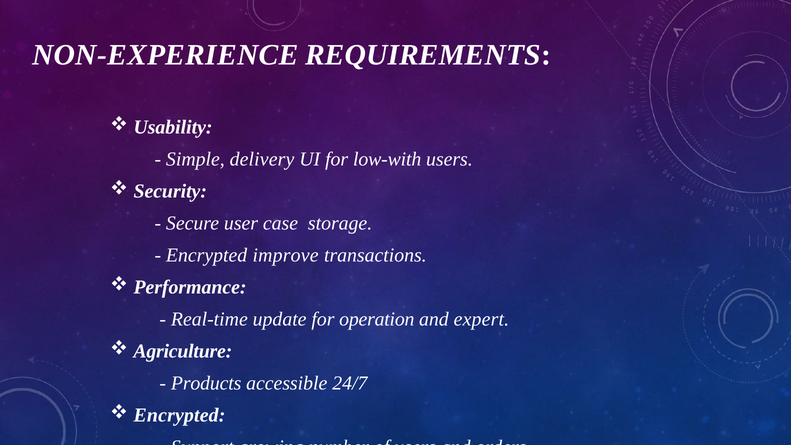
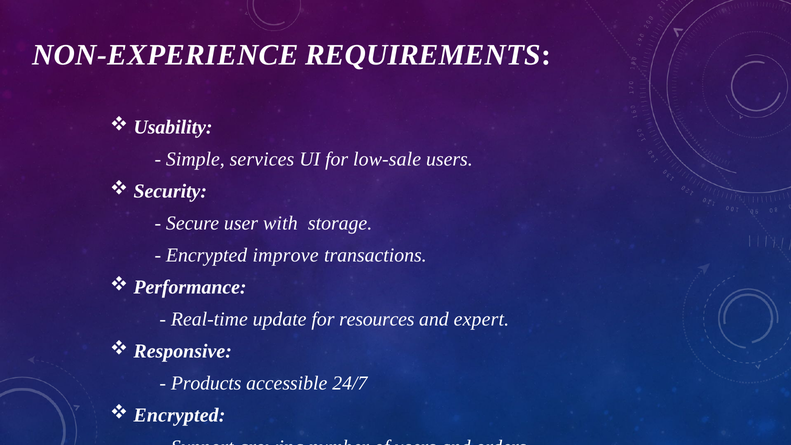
delivery: delivery -> services
low-with: low-with -> low-sale
case: case -> with
operation: operation -> resources
Agriculture: Agriculture -> Responsive
